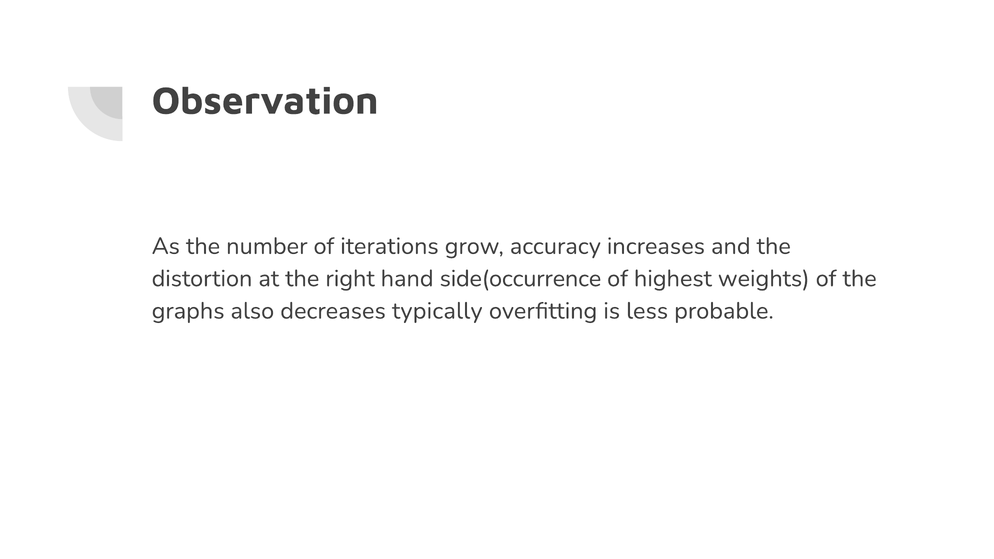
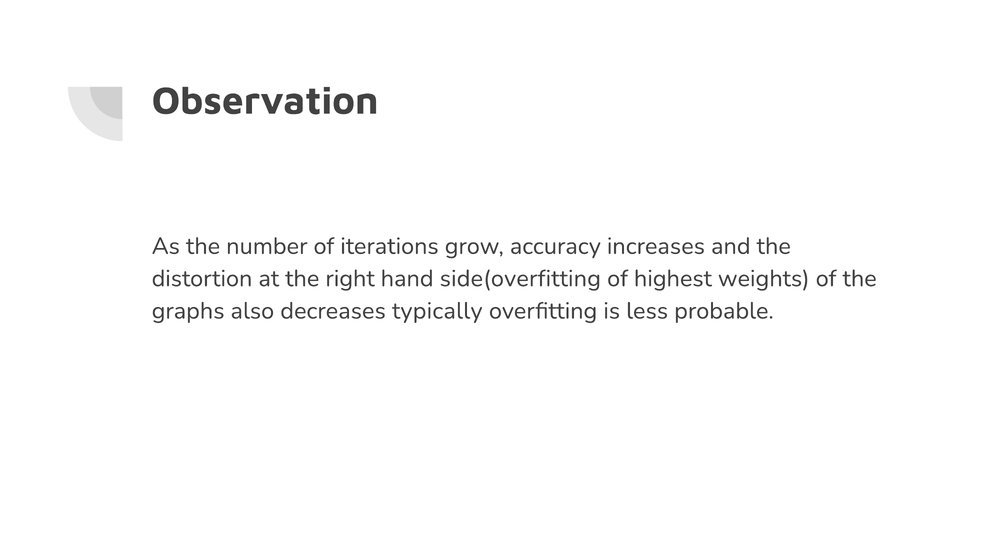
side(occurrence: side(occurrence -> side(overfitting
